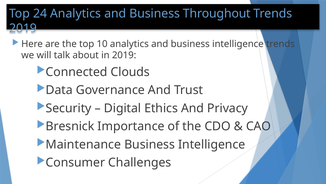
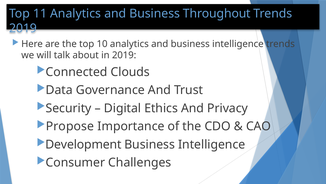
24: 24 -> 11
Bresnick: Bresnick -> Propose
Maintenance: Maintenance -> Development
